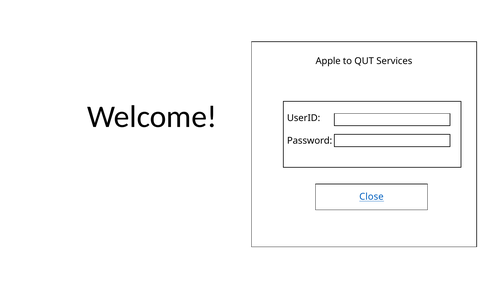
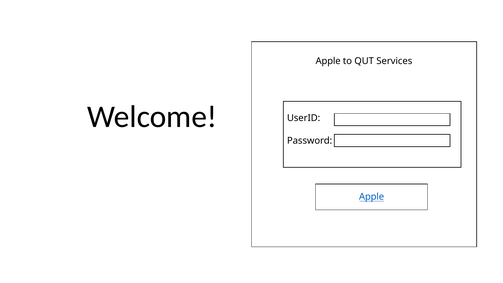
Close at (371, 197): Close -> Apple
